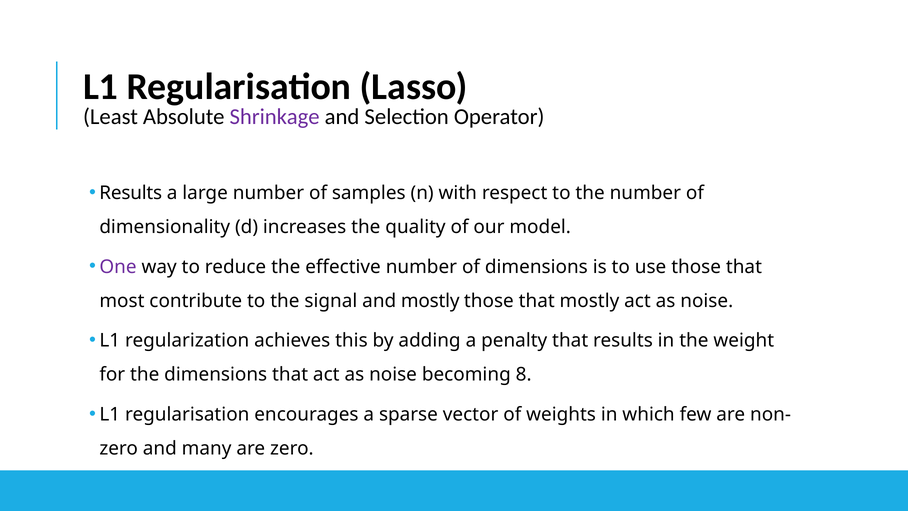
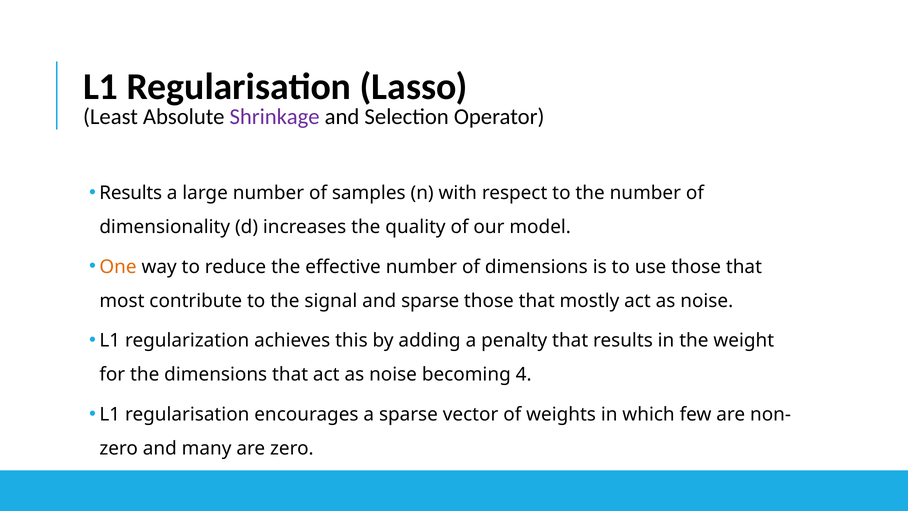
One colour: purple -> orange
and mostly: mostly -> sparse
8: 8 -> 4
